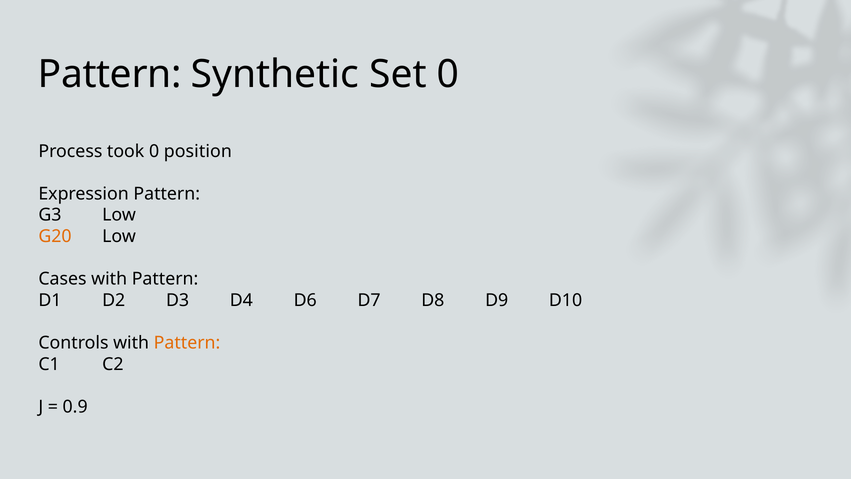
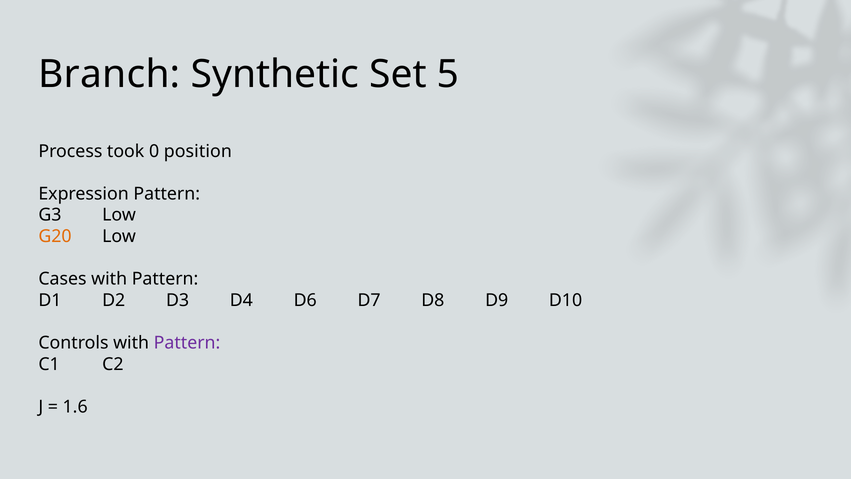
Pattern at (110, 75): Pattern -> Branch
Set 0: 0 -> 5
Pattern at (187, 343) colour: orange -> purple
0.9: 0.9 -> 1.6
